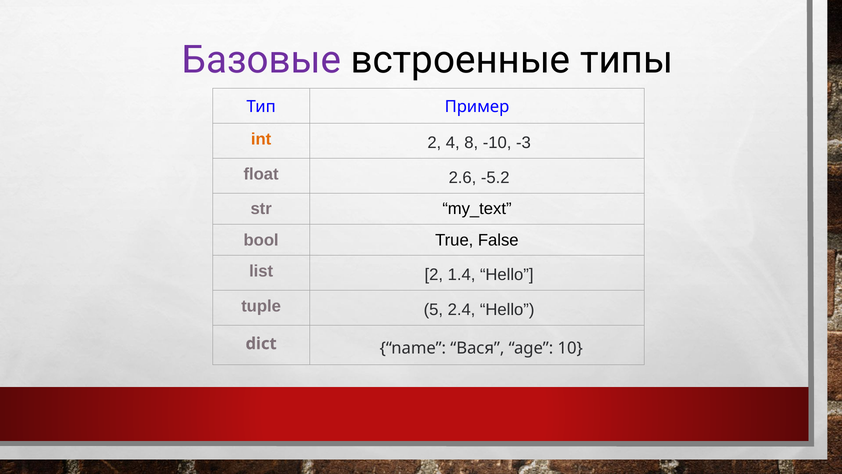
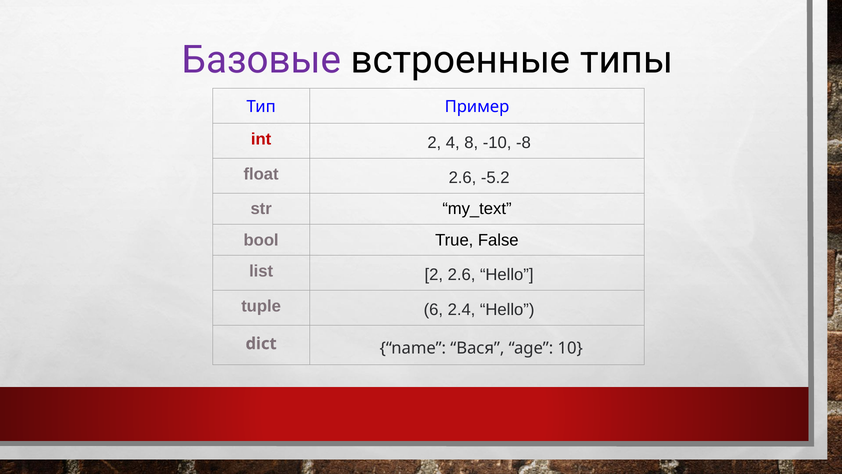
int colour: orange -> red
-3: -3 -> -8
2 1.4: 1.4 -> 2.6
5: 5 -> 6
